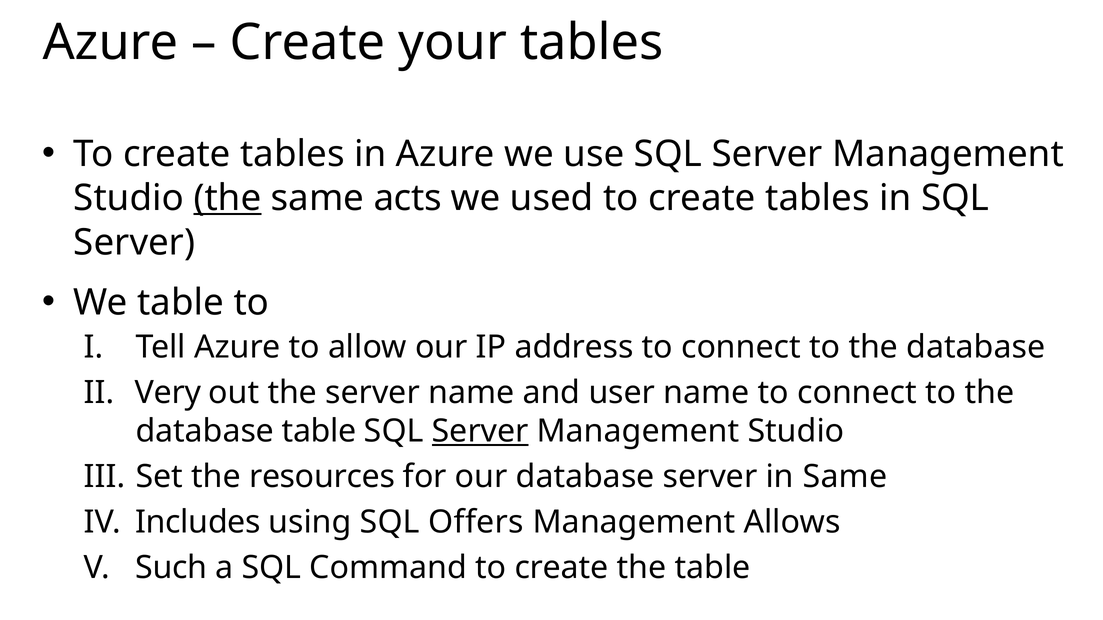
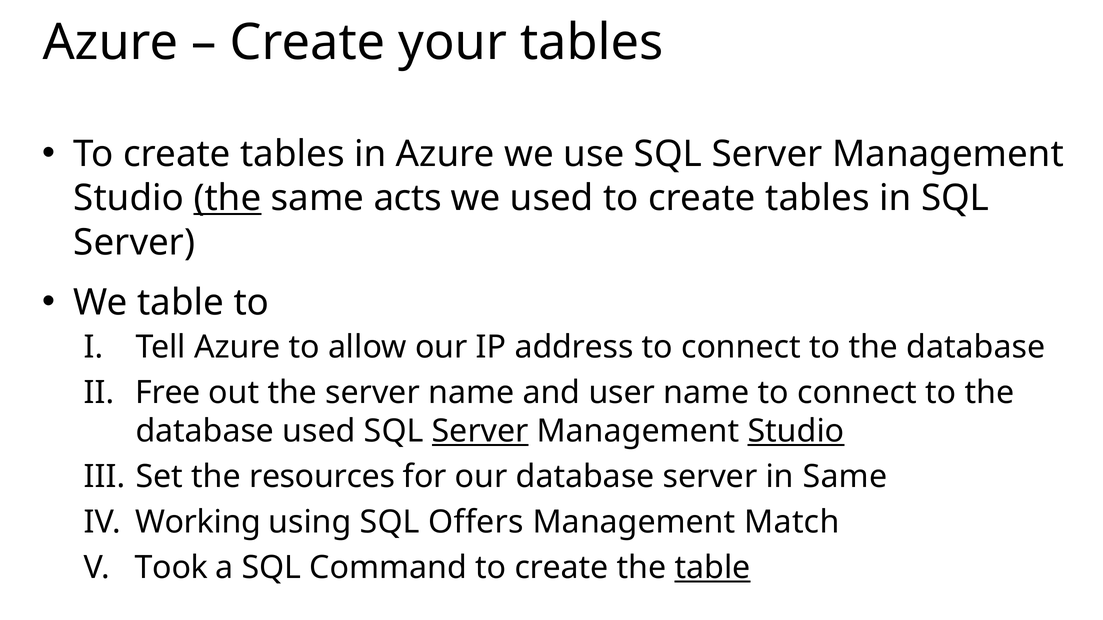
Very: Very -> Free
database table: table -> used
Studio at (796, 431) underline: none -> present
Includes: Includes -> Working
Allows: Allows -> Match
Such: Such -> Took
table at (713, 568) underline: none -> present
